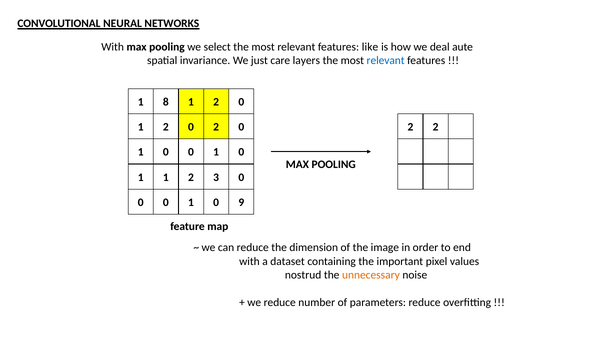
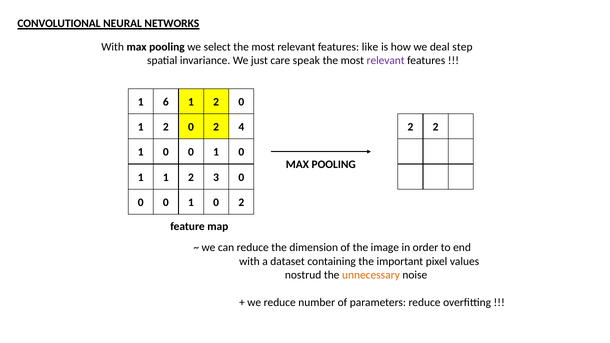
aute: aute -> step
layers: layers -> speak
relevant at (386, 61) colour: blue -> purple
8: 8 -> 6
0 2 0: 0 -> 4
9 at (241, 203): 9 -> 2
